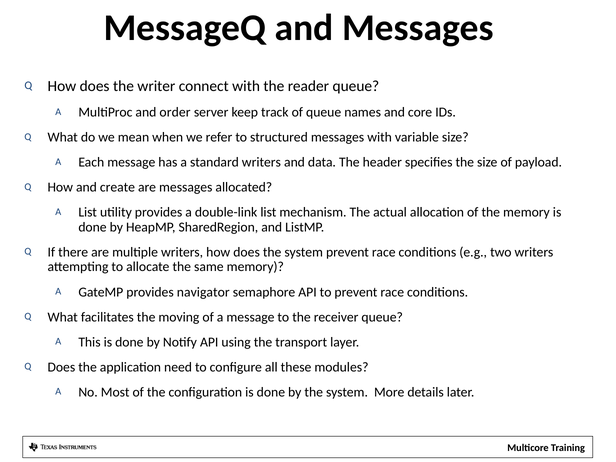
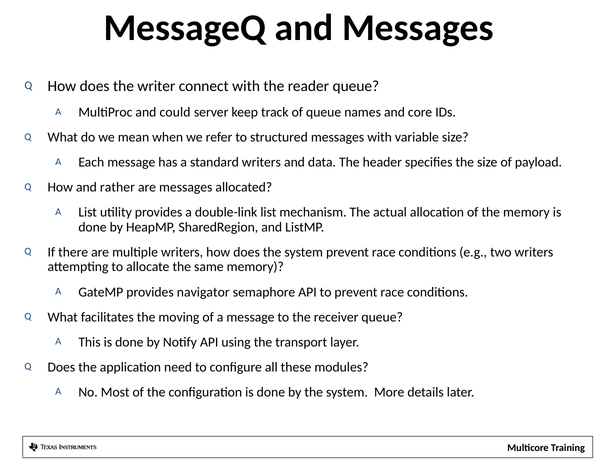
order: order -> could
create: create -> rather
